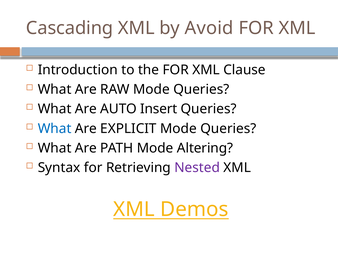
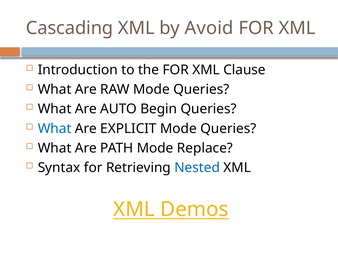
Insert: Insert -> Begin
Altering: Altering -> Replace
Nested colour: purple -> blue
